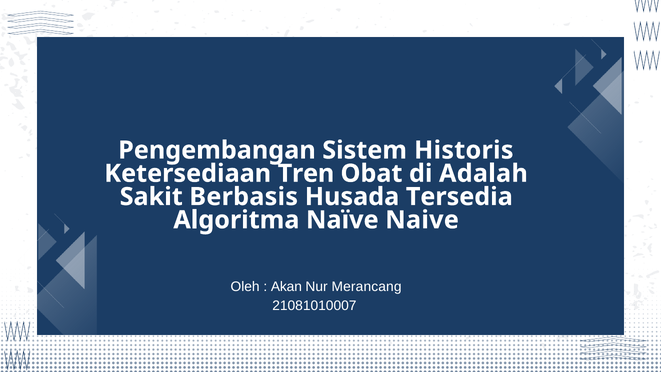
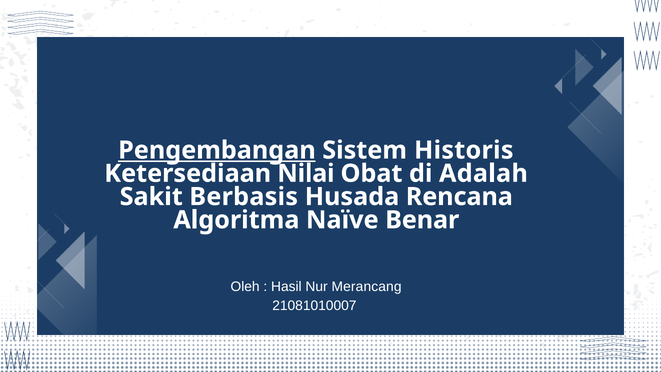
Pengembangan underline: none -> present
Tren: Tren -> Nilai
Tersedia: Tersedia -> Rencana
Naive: Naive -> Benar
Akan: Akan -> Hasil
